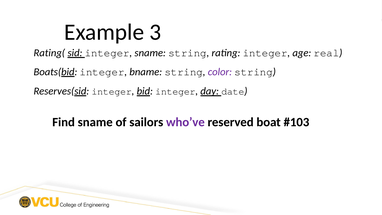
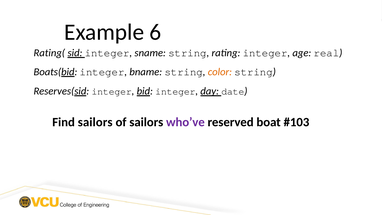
3: 3 -> 6
color colour: purple -> orange
Find sname: sname -> sailors
